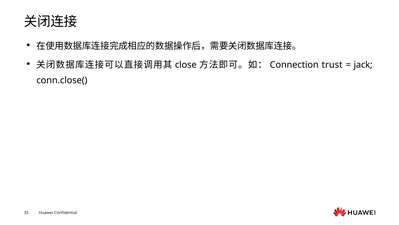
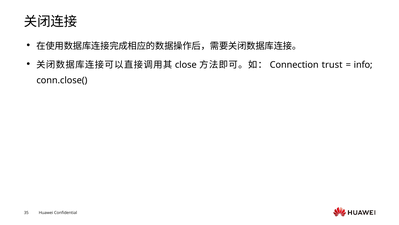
jack: jack -> info
